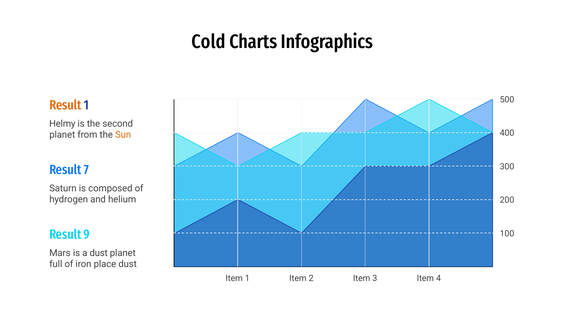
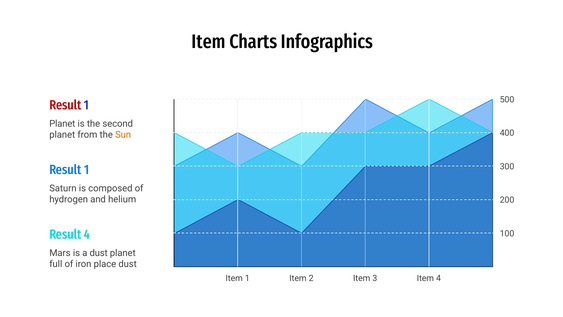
Cold at (208, 42): Cold -> Item
Result at (65, 105) colour: orange -> red
Helmy at (62, 123): Helmy -> Planet
7 at (87, 170): 7 -> 1
Result 9: 9 -> 4
